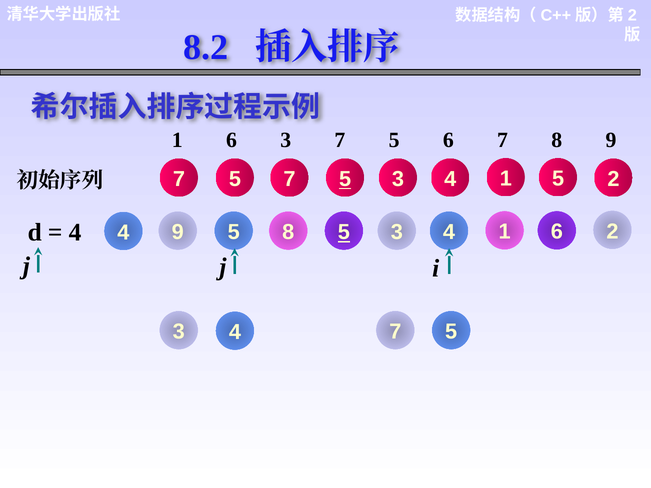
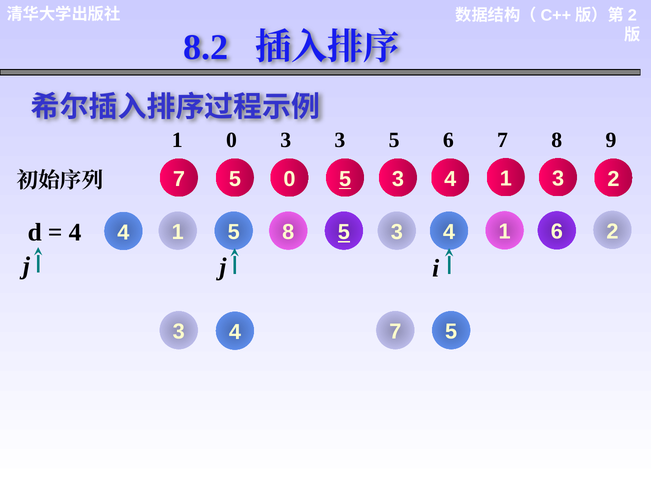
1 6: 6 -> 0
7 at (340, 140): 7 -> 3
5 7: 7 -> 0
5 at (558, 179): 5 -> 3
4 9: 9 -> 1
